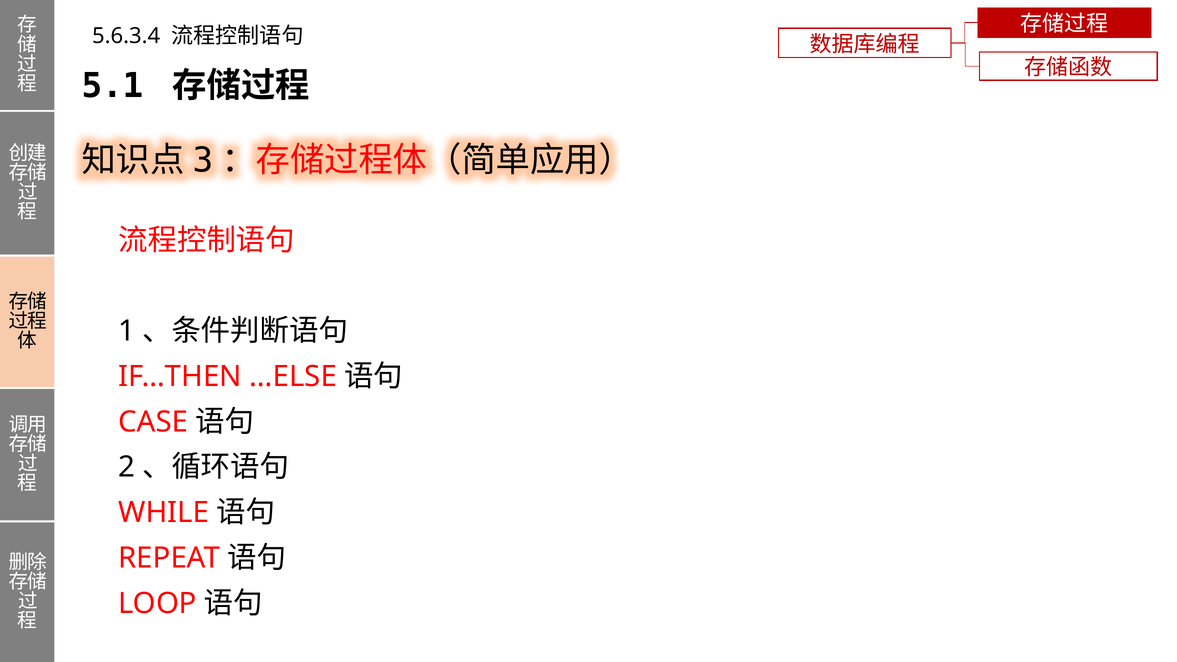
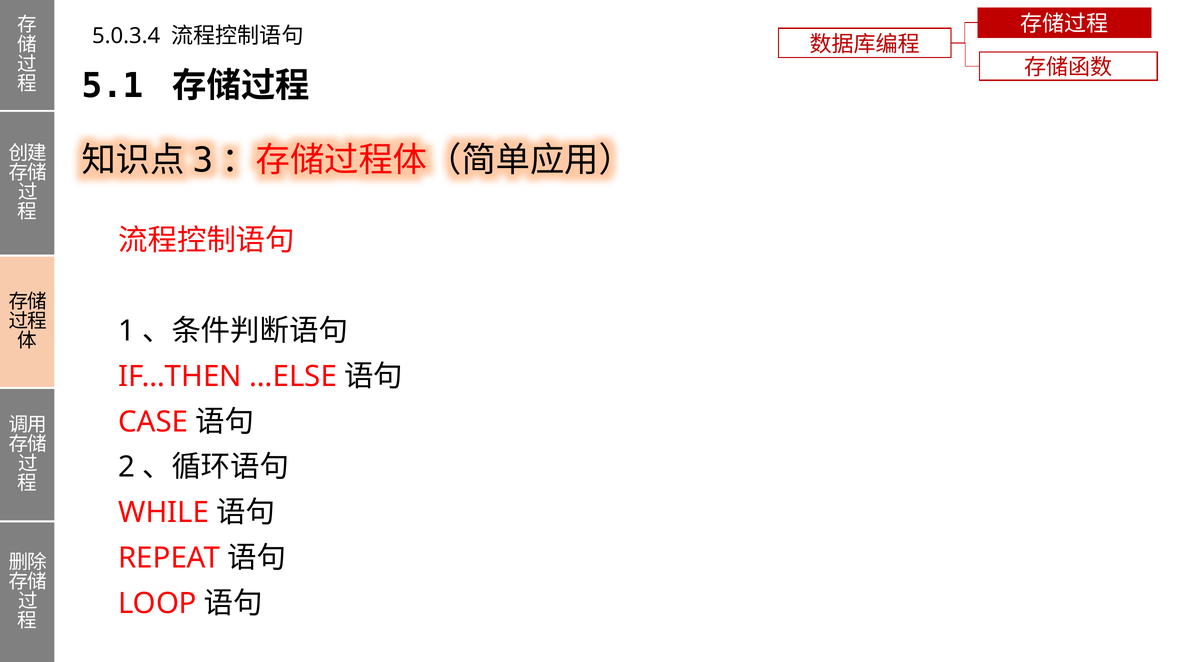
5.6.3.4: 5.6.3.4 -> 5.0.3.4
